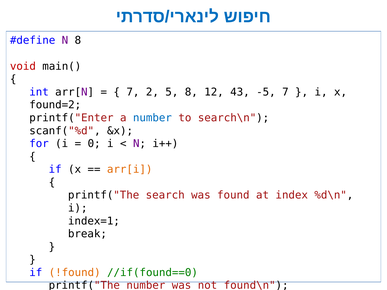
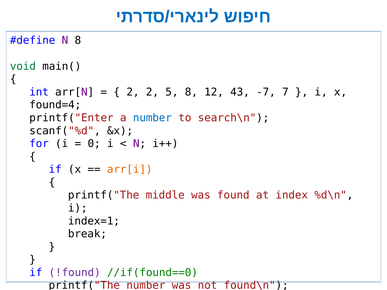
void colour: red -> green
7 at (133, 92): 7 -> 2
-5: -5 -> -7
found=2: found=2 -> found=4
search: search -> middle
!found colour: orange -> purple
